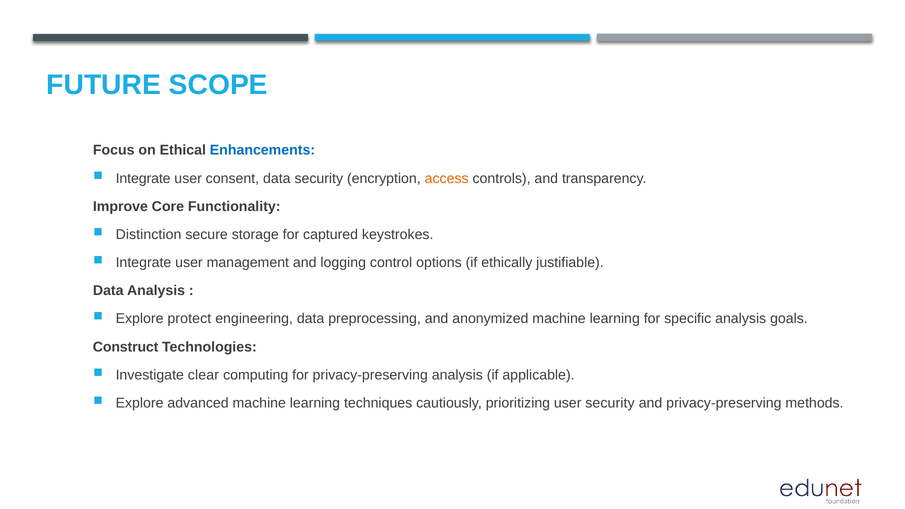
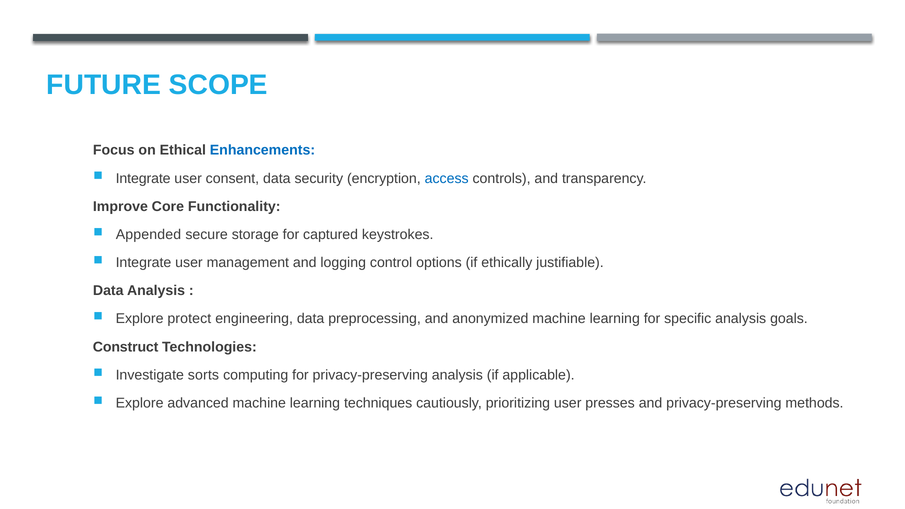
access colour: orange -> blue
Distinction: Distinction -> Appended
clear: clear -> sorts
user security: security -> presses
